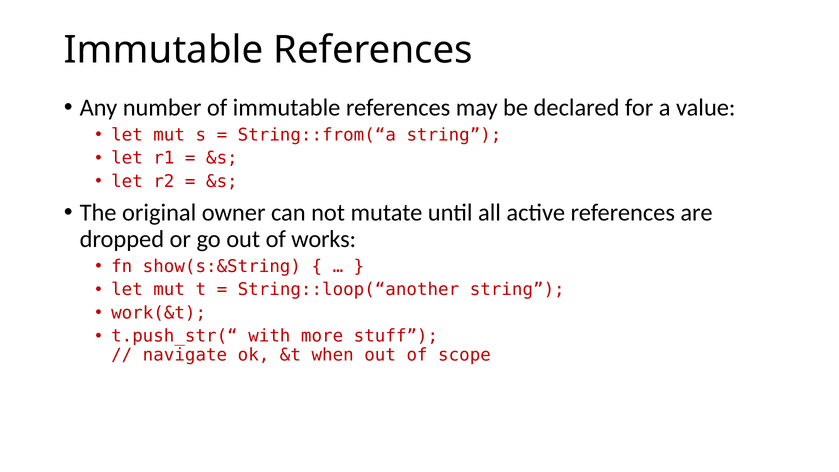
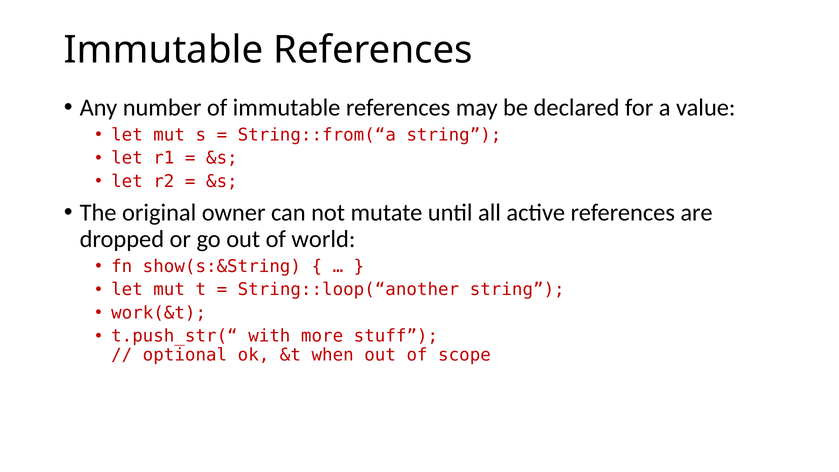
works: works -> world
navigate: navigate -> optional
